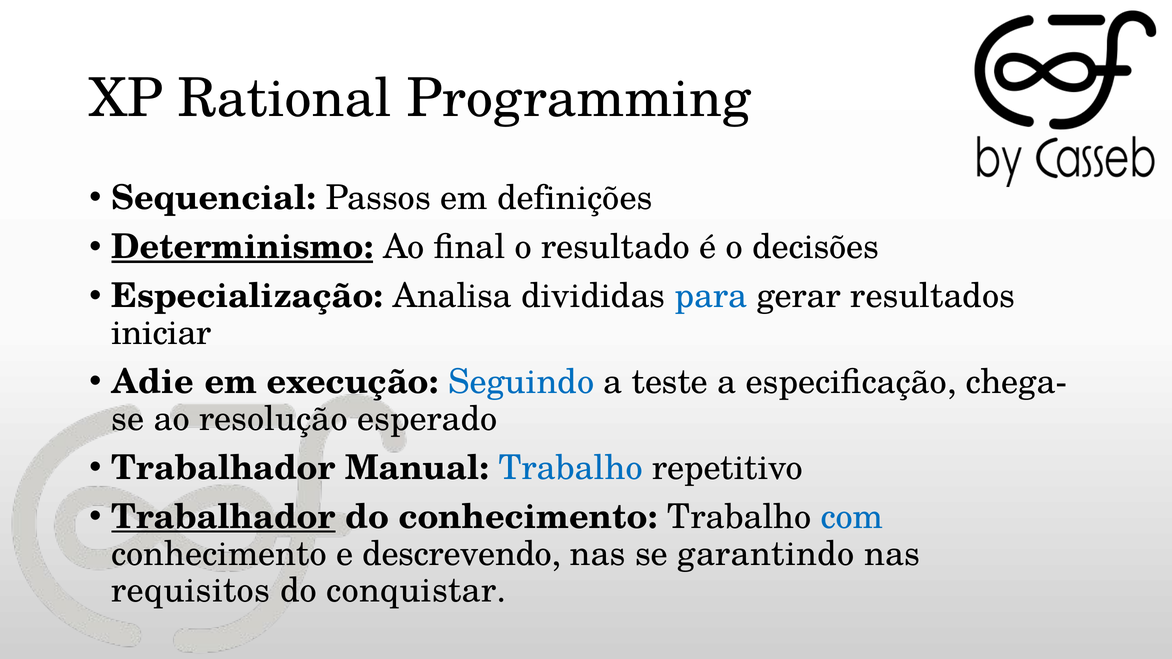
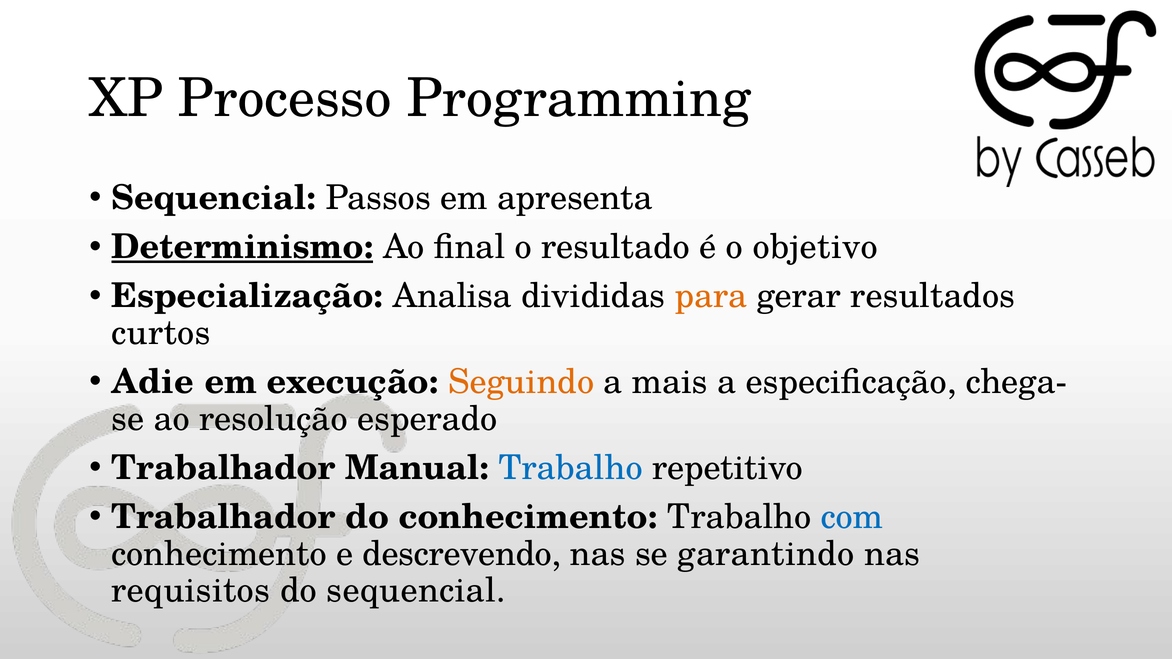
Rational: Rational -> Processo
definições: definições -> apresenta
decisões: decisões -> objetivo
para colour: blue -> orange
iniciar: iniciar -> curtos
Seguindo colour: blue -> orange
teste: teste -> mais
Trabalhador at (223, 517) underline: present -> none
do conquistar: conquistar -> sequencial
